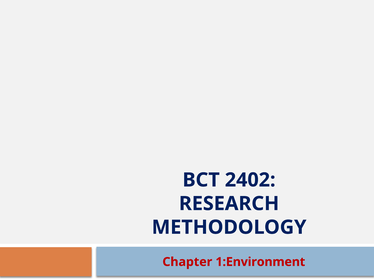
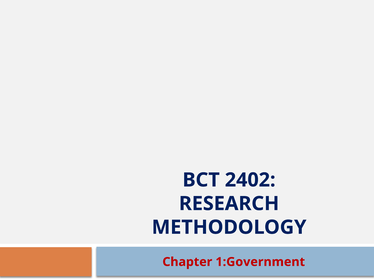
1:Environment: 1:Environment -> 1:Government
